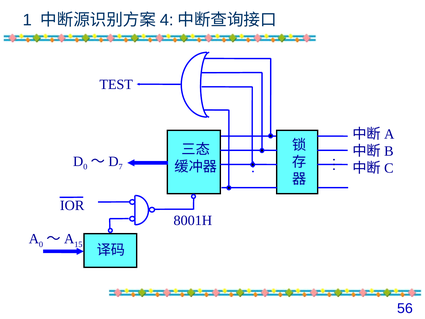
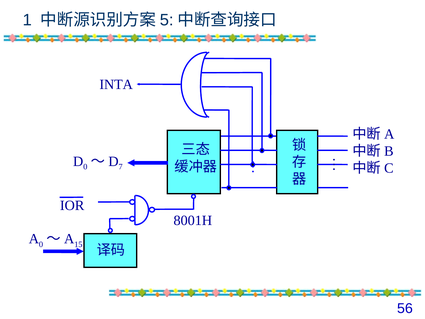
4: 4 -> 5
TEST: TEST -> INTA
